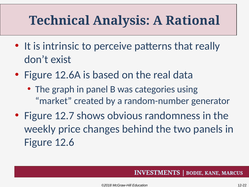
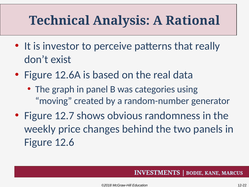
intrinsic: intrinsic -> investor
market: market -> moving
